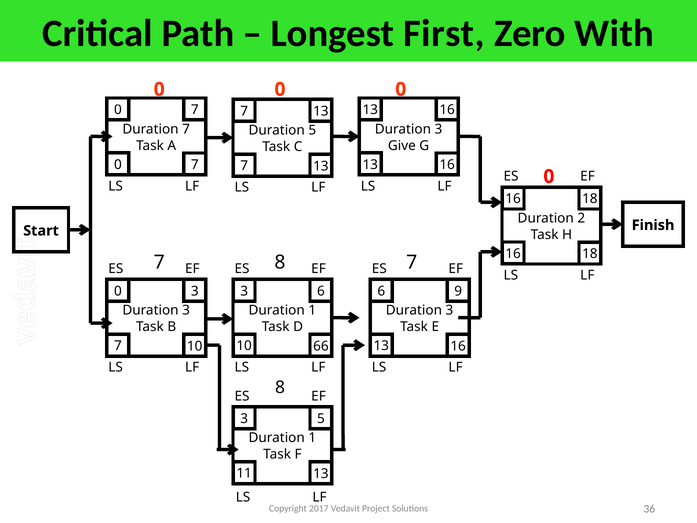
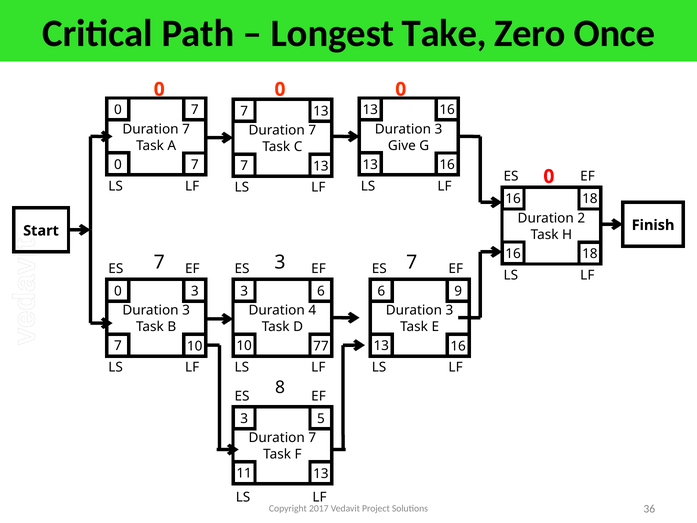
First: First -> Take
With: With -> Once
5 at (312, 130): 5 -> 7
8 at (280, 262): 8 -> 3
1 at (312, 310): 1 -> 4
66: 66 -> 77
1 at (312, 438): 1 -> 7
